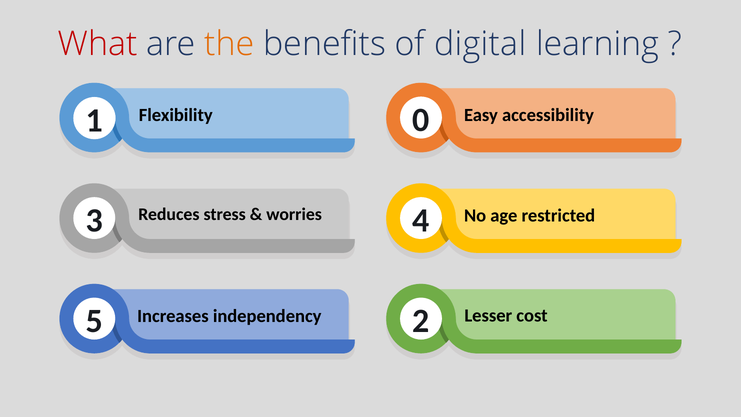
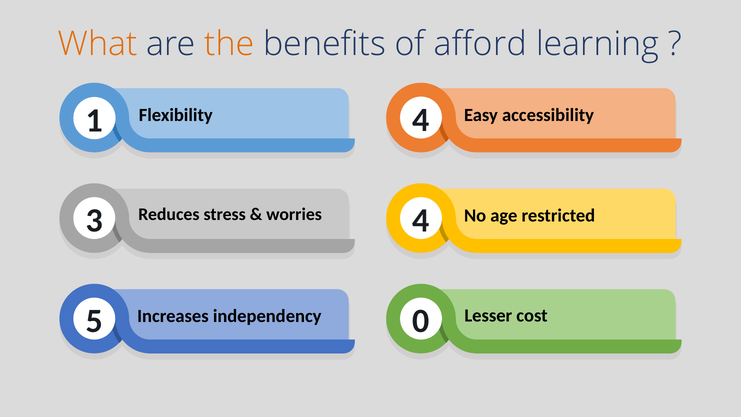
What colour: red -> orange
digital: digital -> afford
1 0: 0 -> 4
2: 2 -> 0
